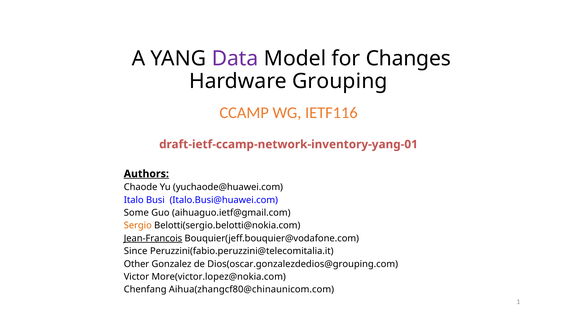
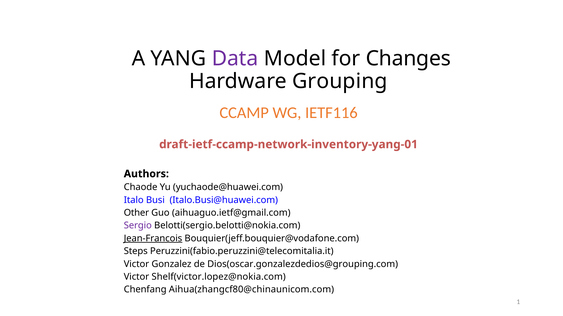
Authors underline: present -> none
Some: Some -> Other
Sergio colour: orange -> purple
Since: Since -> Steps
Other at (136, 265): Other -> Victor
More(victor.lopez@nokia.com: More(victor.lopez@nokia.com -> Shelf(victor.lopez@nokia.com
